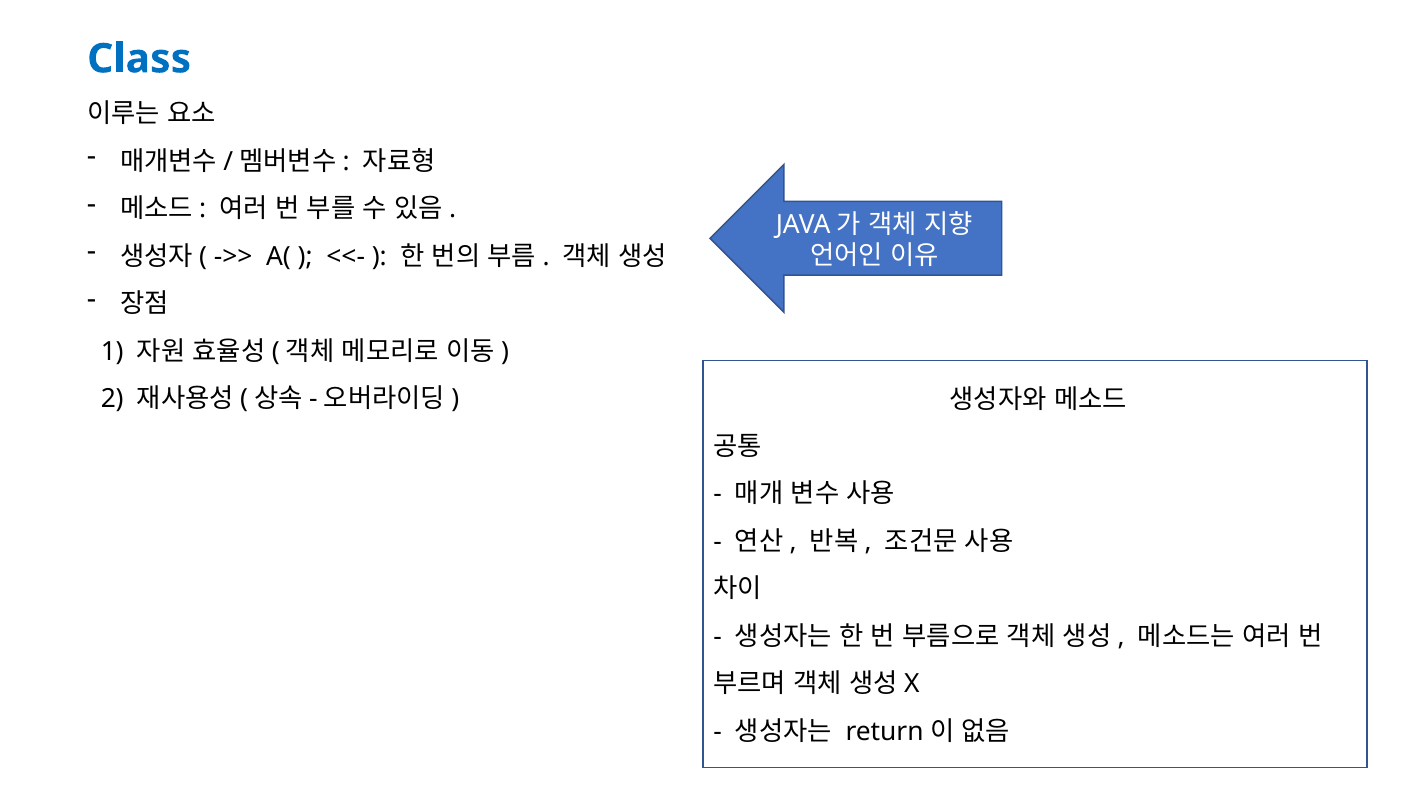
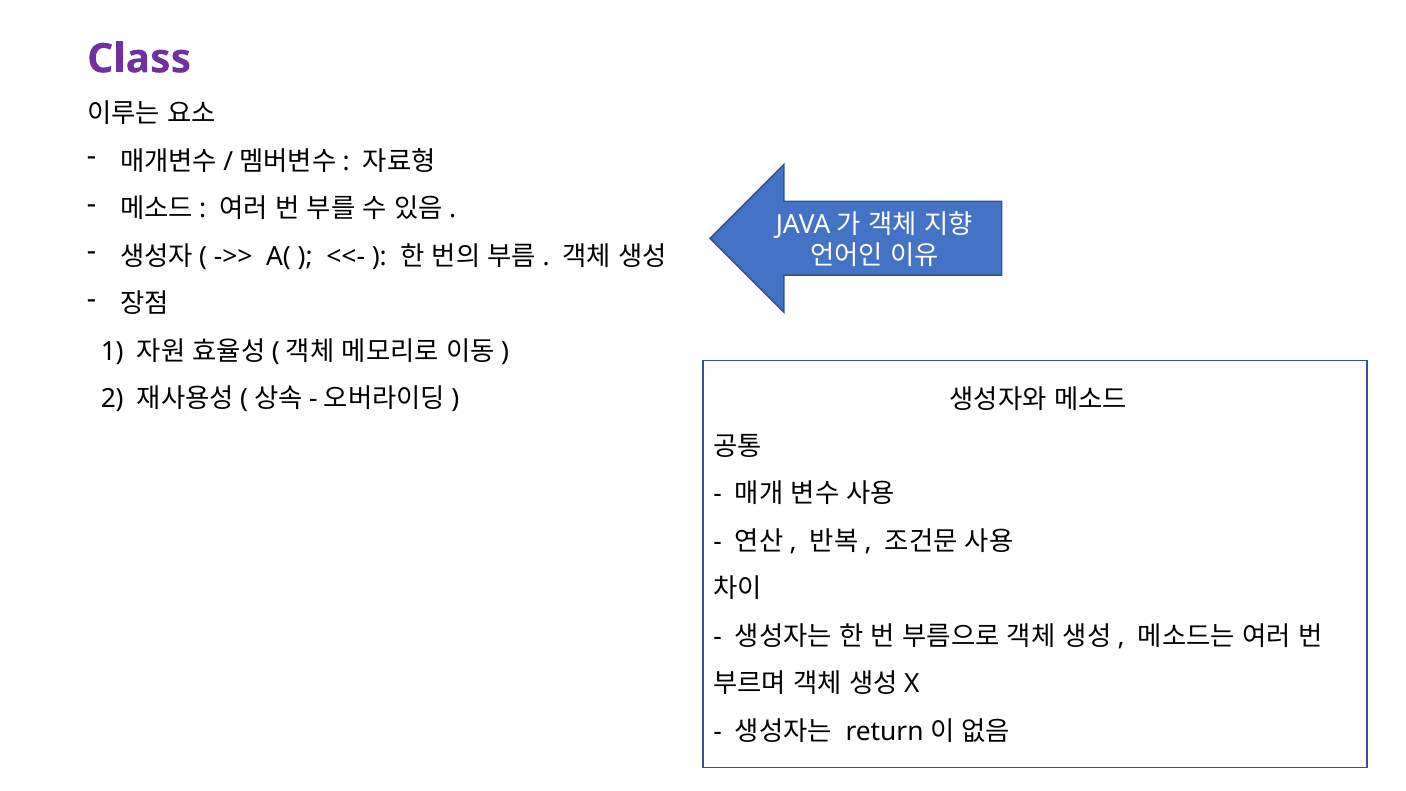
Class colour: blue -> purple
